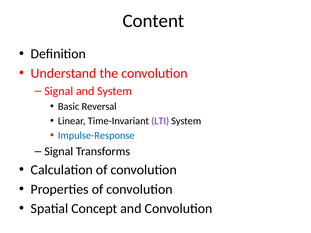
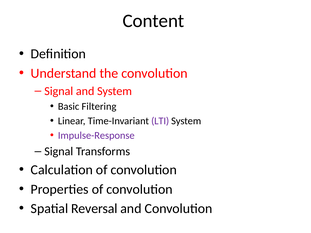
Reversal: Reversal -> Filtering
Impulse-Response colour: blue -> purple
Concept: Concept -> Reversal
